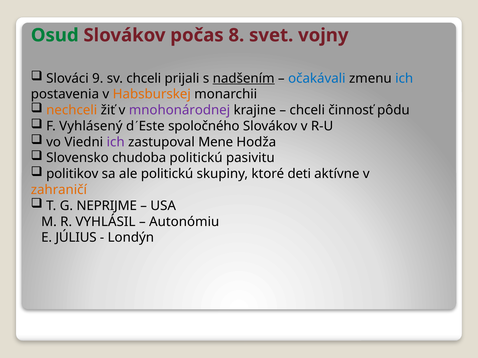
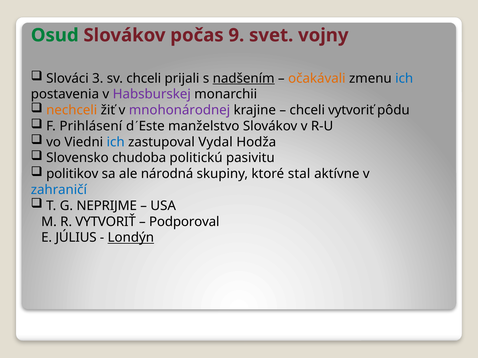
8: 8 -> 9
9: 9 -> 3
očakávali colour: blue -> orange
Habsburskej colour: orange -> purple
chceli činnosť: činnosť -> vytvoriť
Vyhlásený: Vyhlásený -> Prihlásení
spoločného: spoločného -> manželstvo
ich at (116, 142) colour: purple -> blue
Mene: Mene -> Vydal
ale politickú: politickú -> národná
deti: deti -> stal
zahraničí colour: orange -> blue
R VYHLÁSIL: VYHLÁSIL -> VYTVORIŤ
Autonómiu: Autonómiu -> Podporoval
Londýn underline: none -> present
